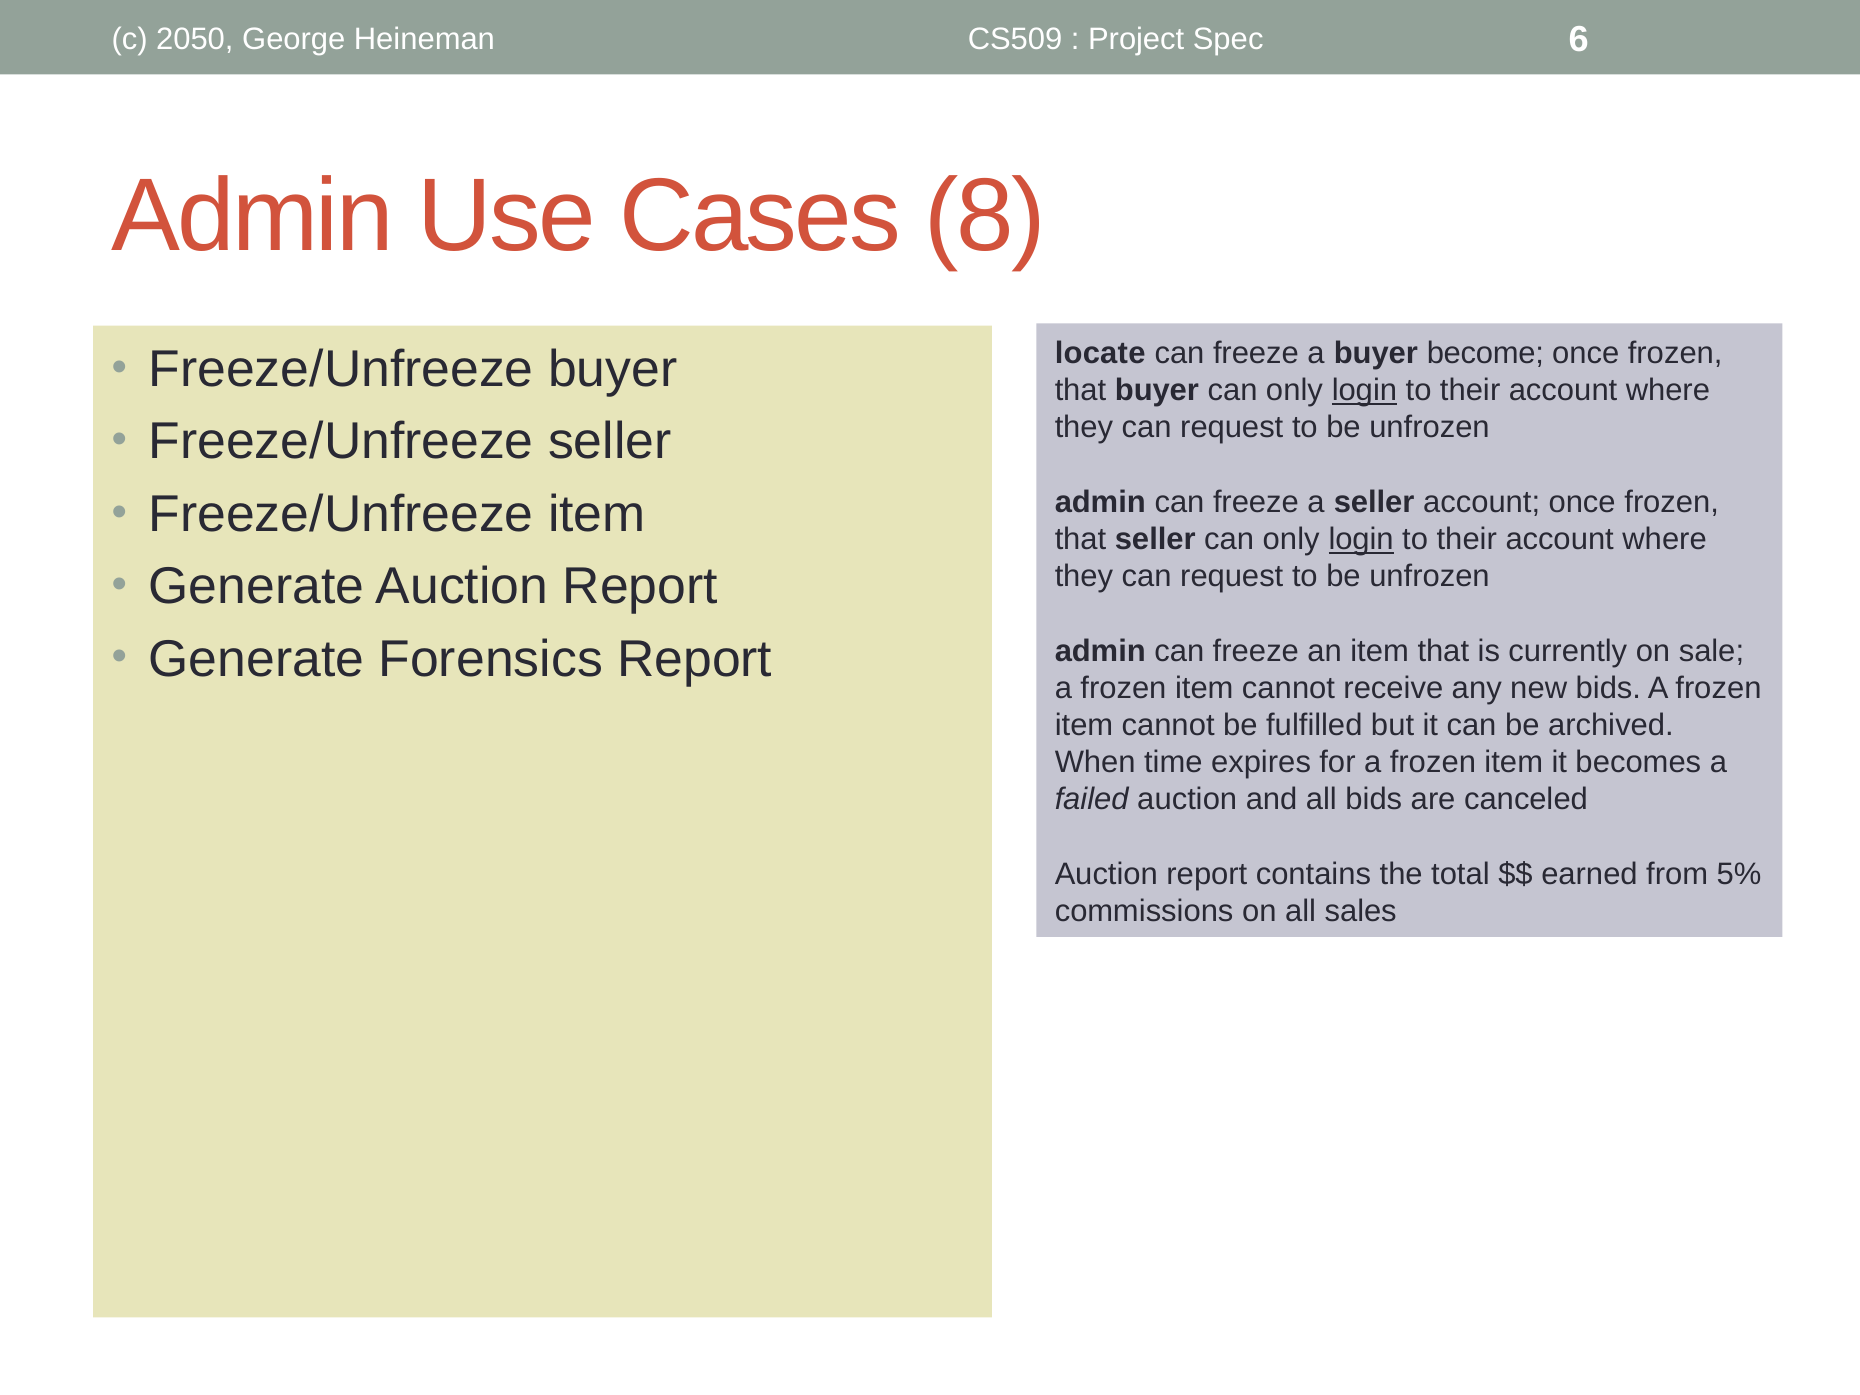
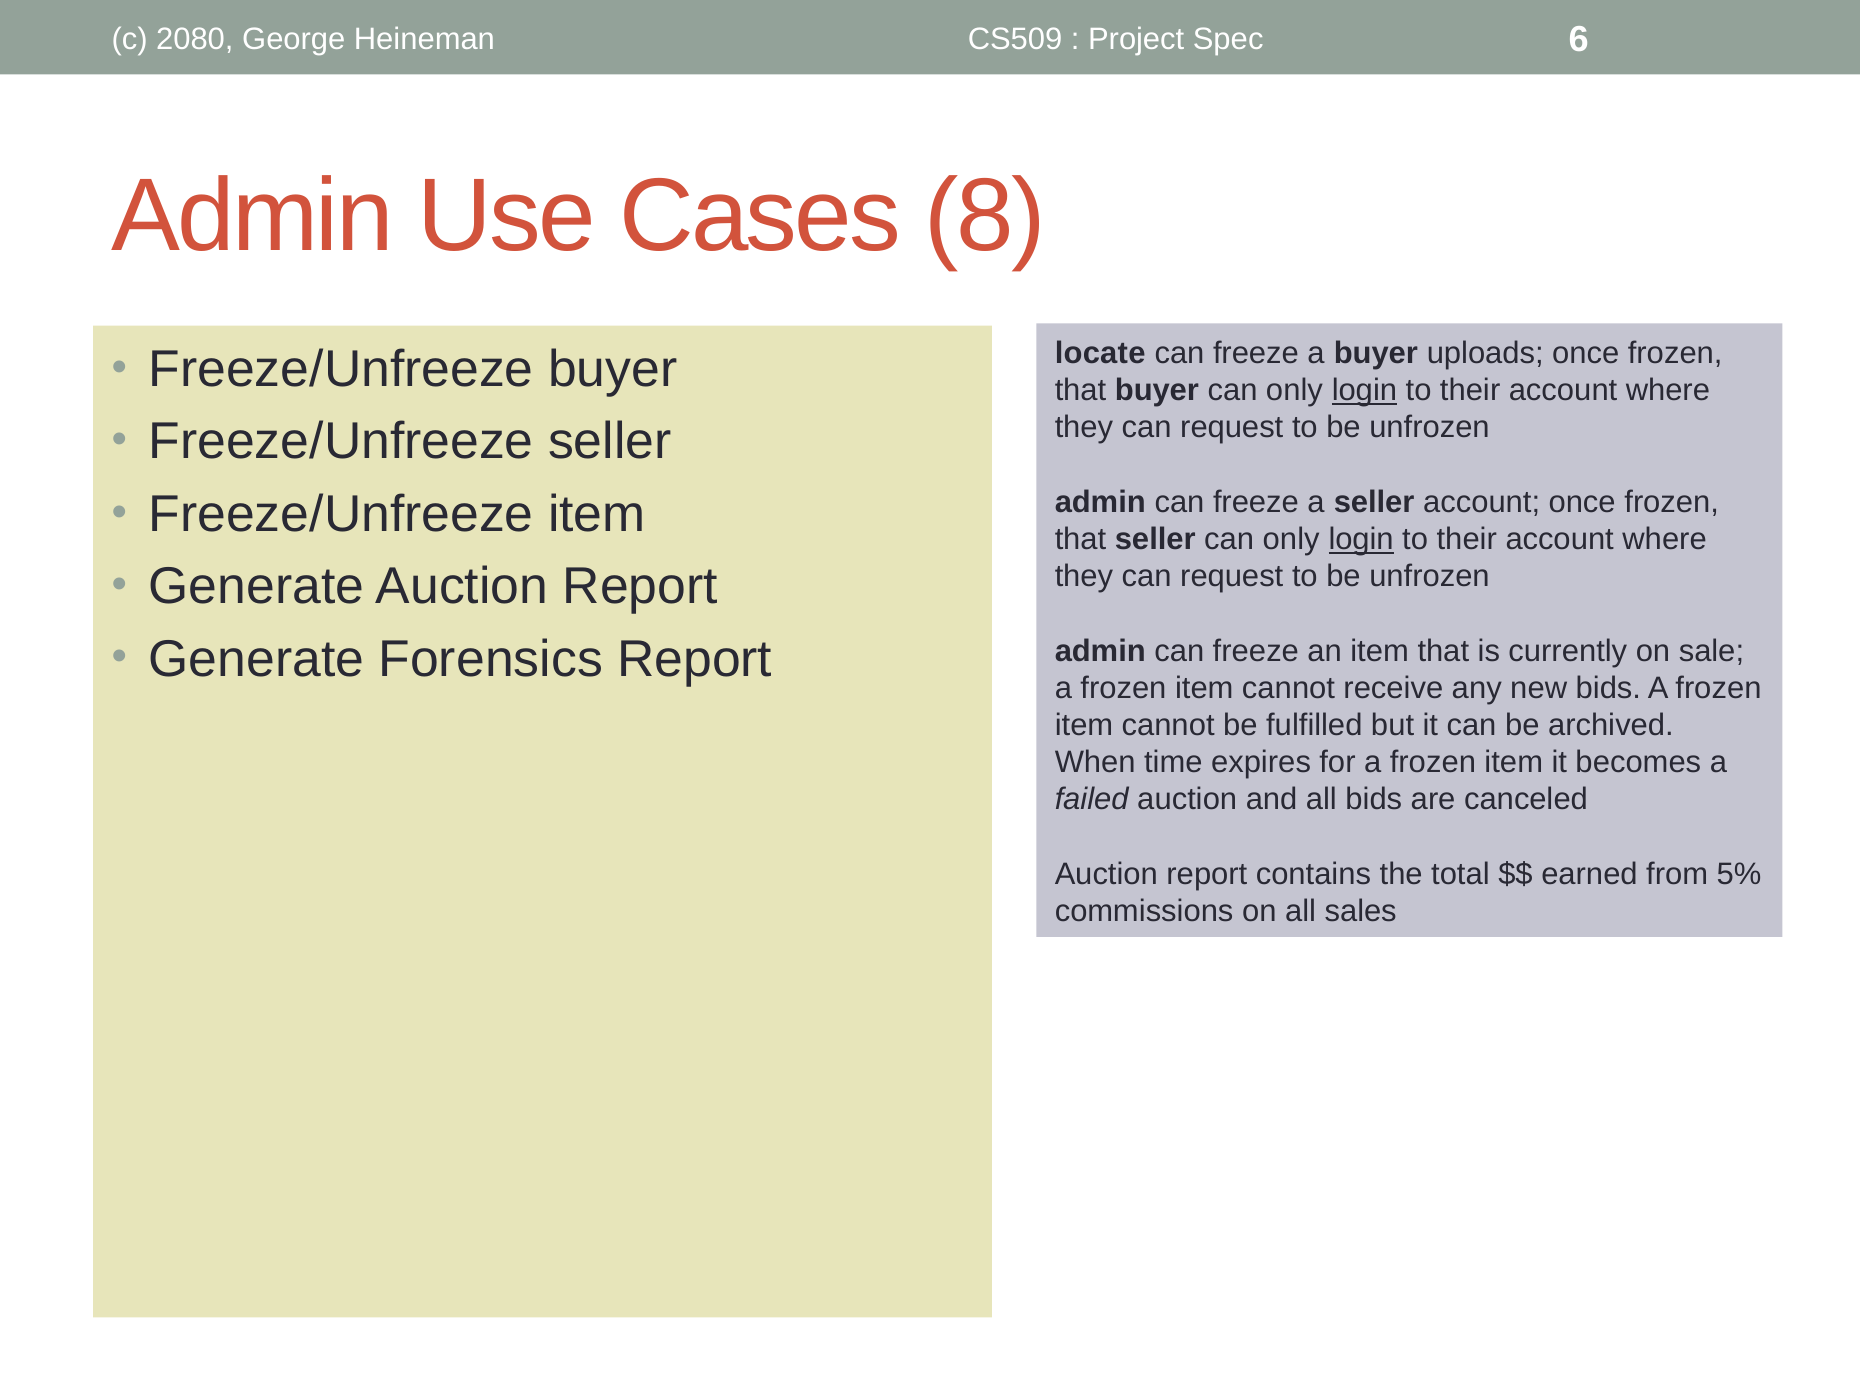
2050: 2050 -> 2080
become: become -> uploads
